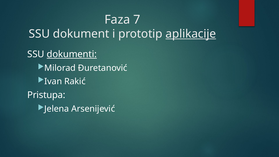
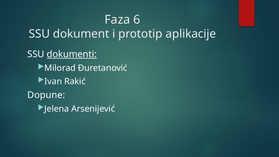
7: 7 -> 6
aplikacije underline: present -> none
Pristupa: Pristupa -> Dopune
